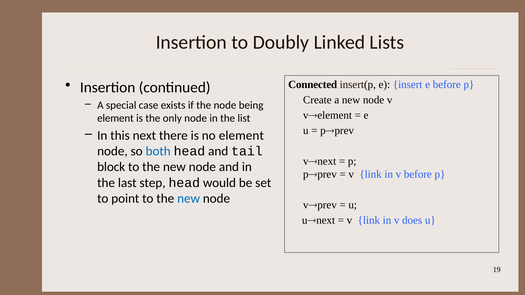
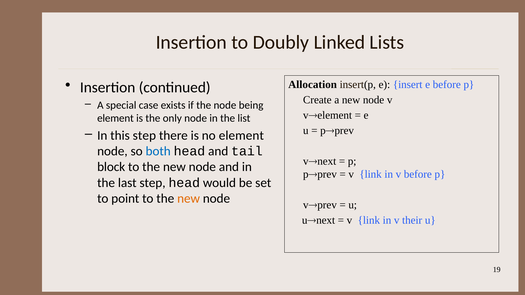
Connected: Connected -> Allocation
this next: next -> step
new at (189, 199) colour: blue -> orange
does: does -> their
